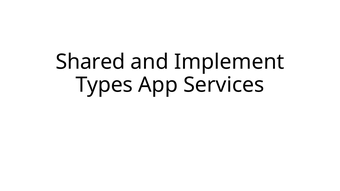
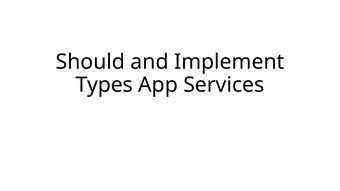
Shared: Shared -> Should
